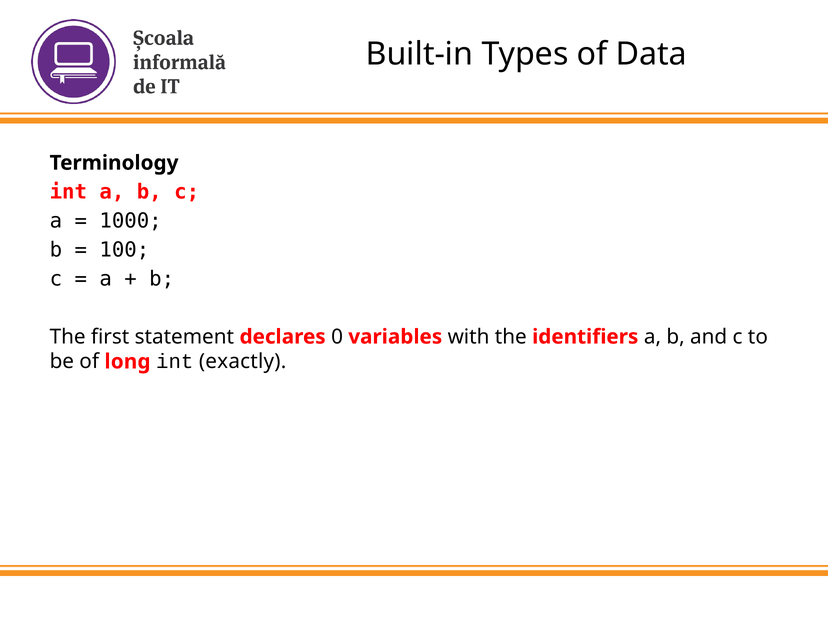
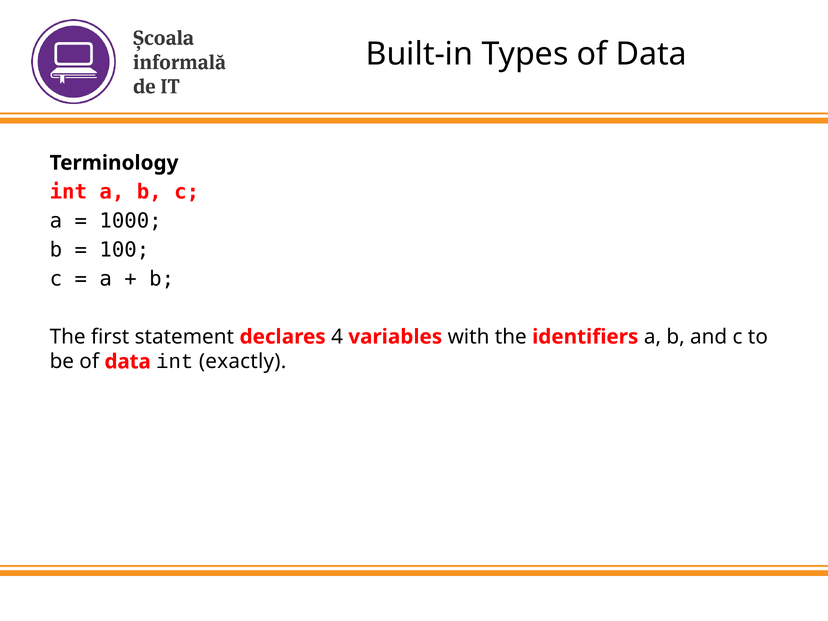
0: 0 -> 4
be of long: long -> data
